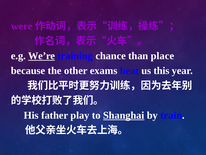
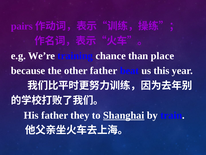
were: were -> pairs
We’re underline: present -> none
other exams: exams -> father
play: play -> they
